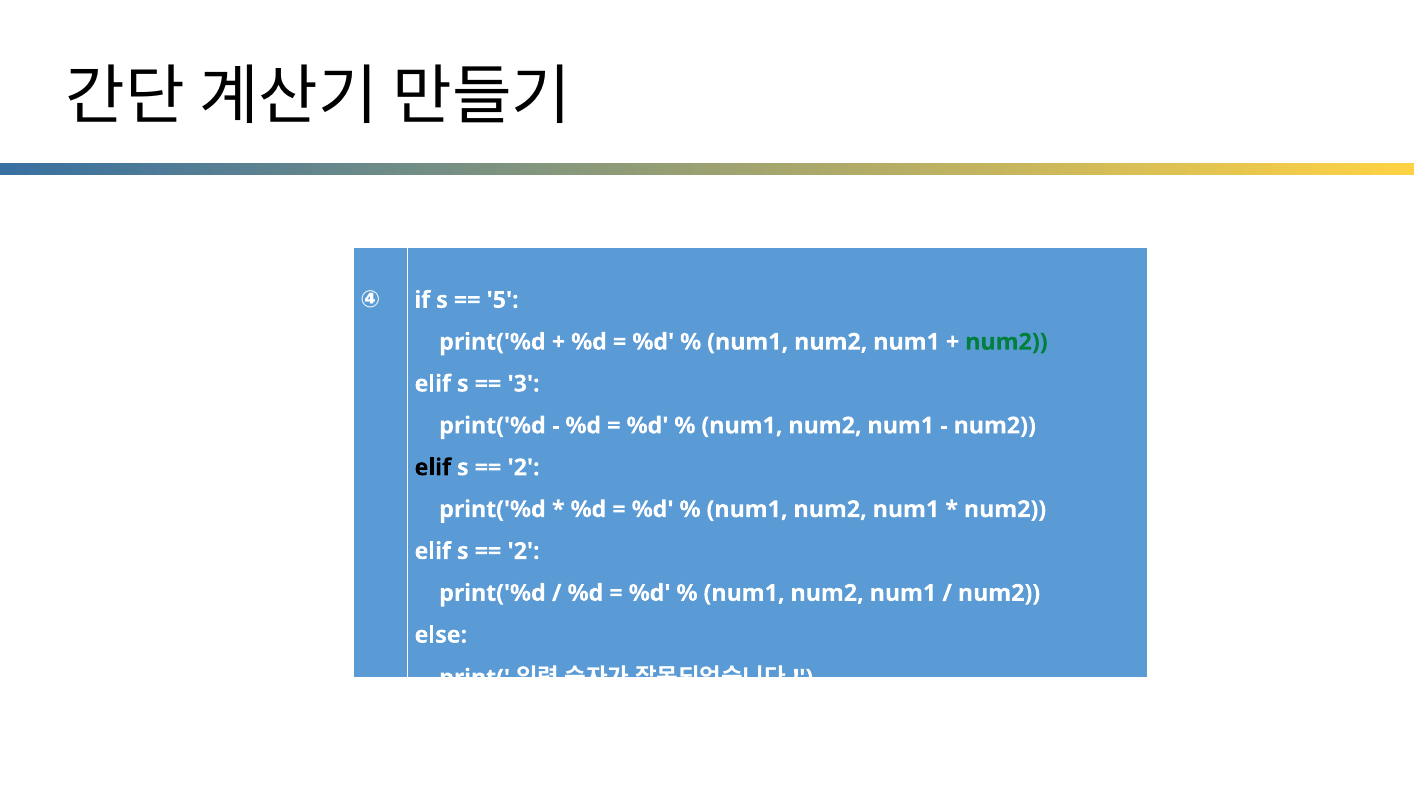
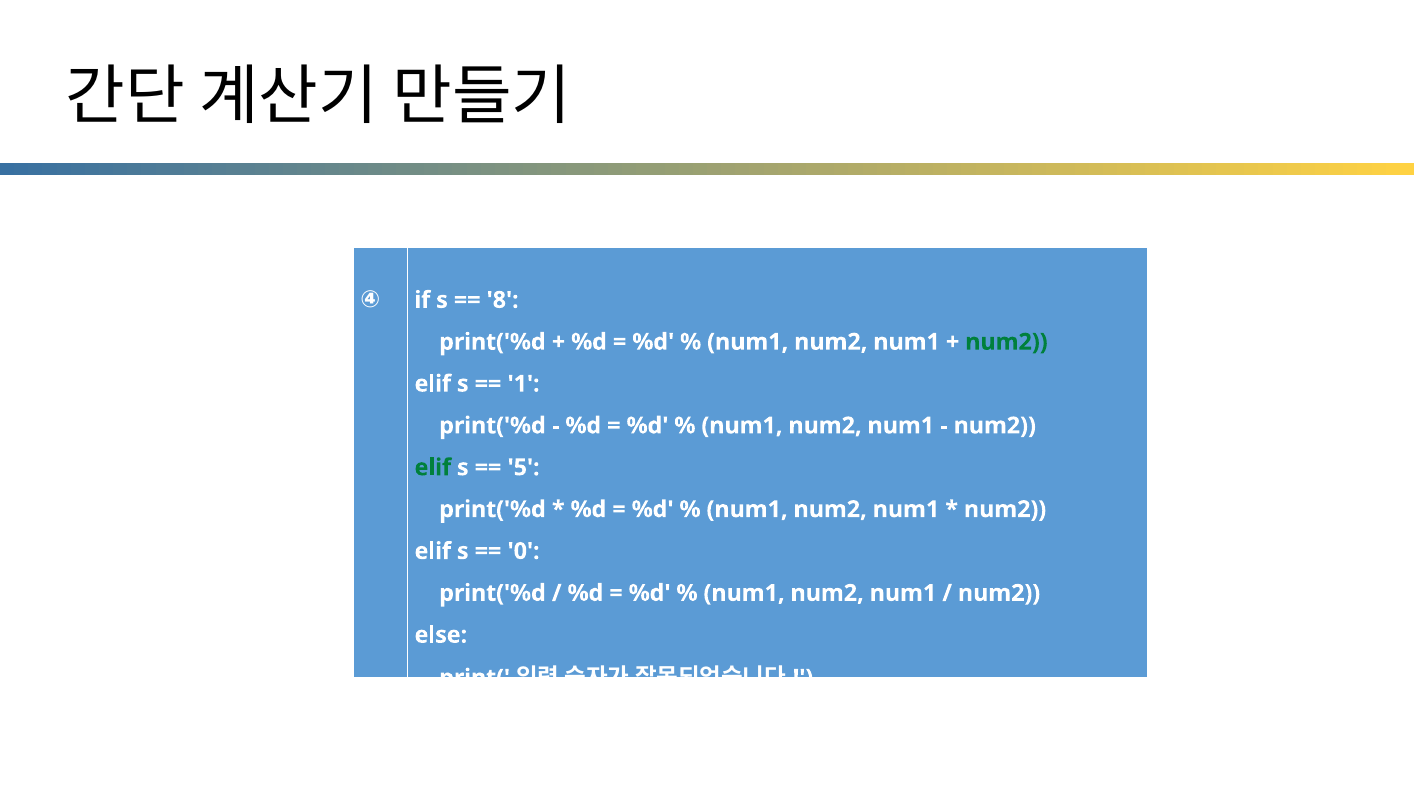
5: 5 -> 8
3: 3 -> 1
elif at (433, 468) colour: black -> green
2 at (524, 468): 2 -> 5
2 at (524, 551): 2 -> 0
